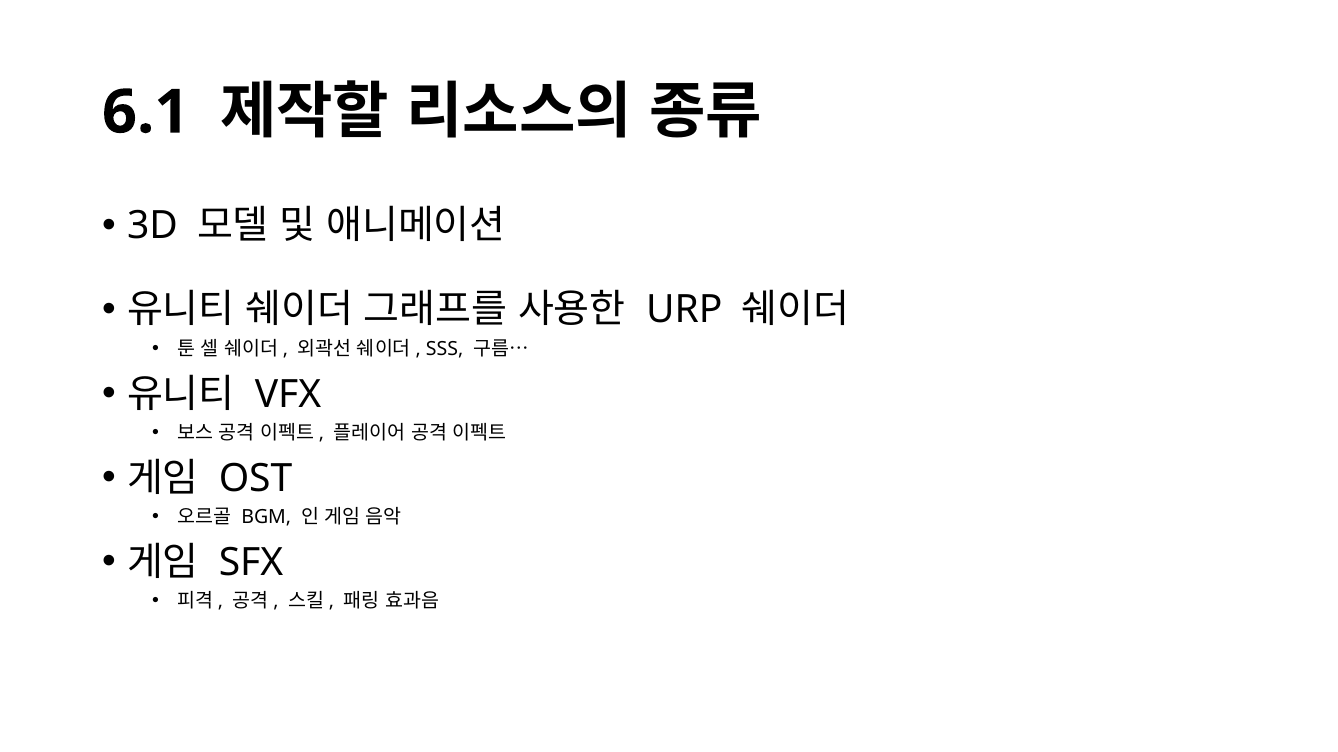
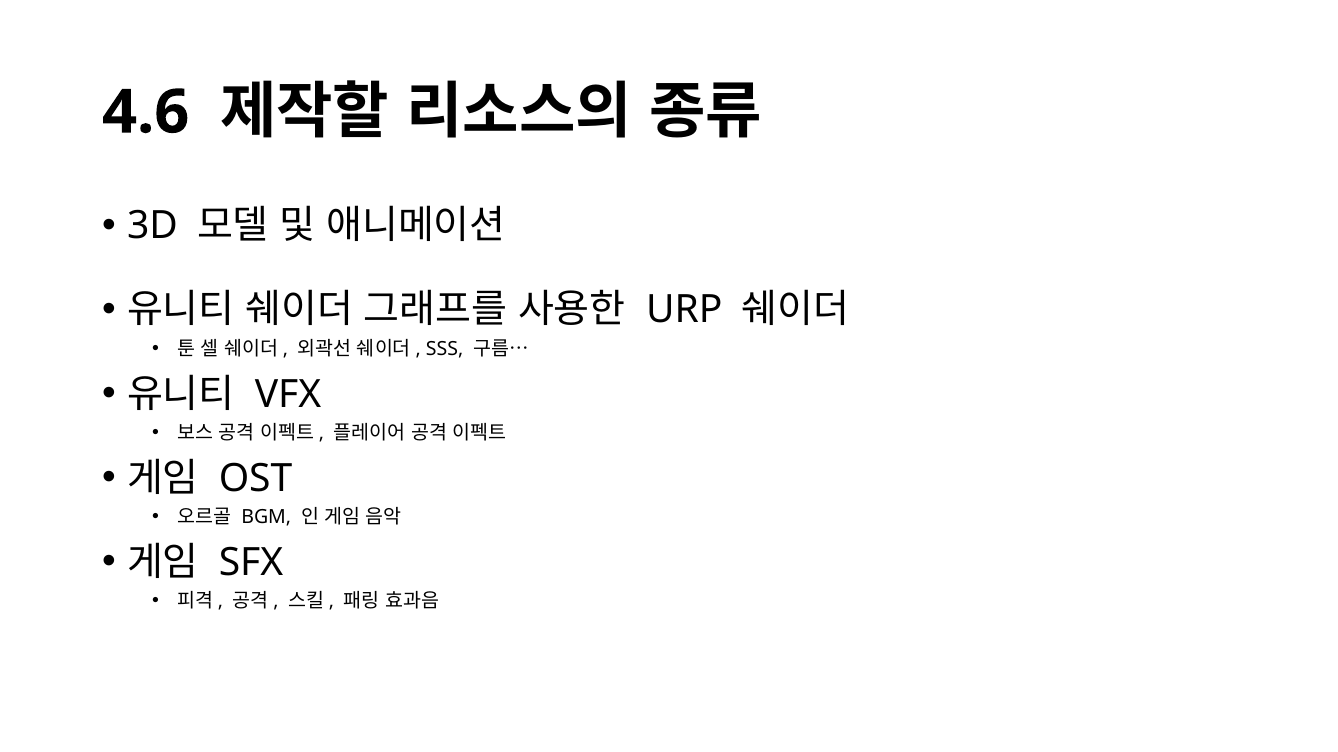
6.1: 6.1 -> 4.6
